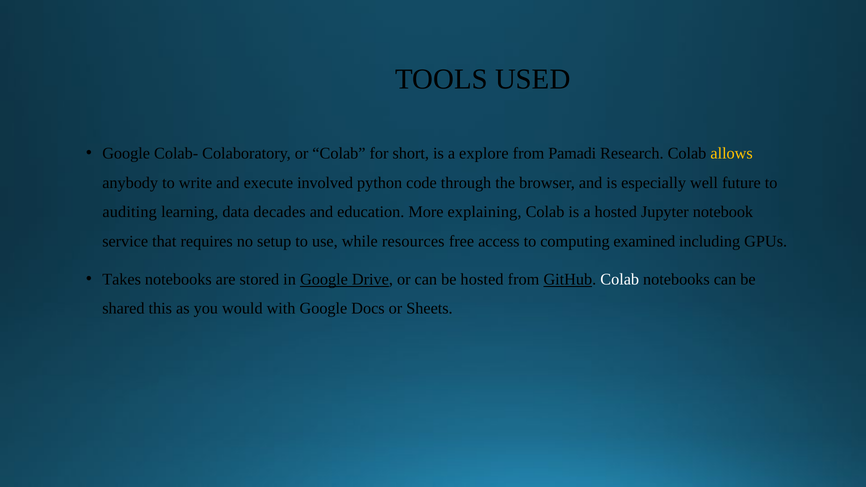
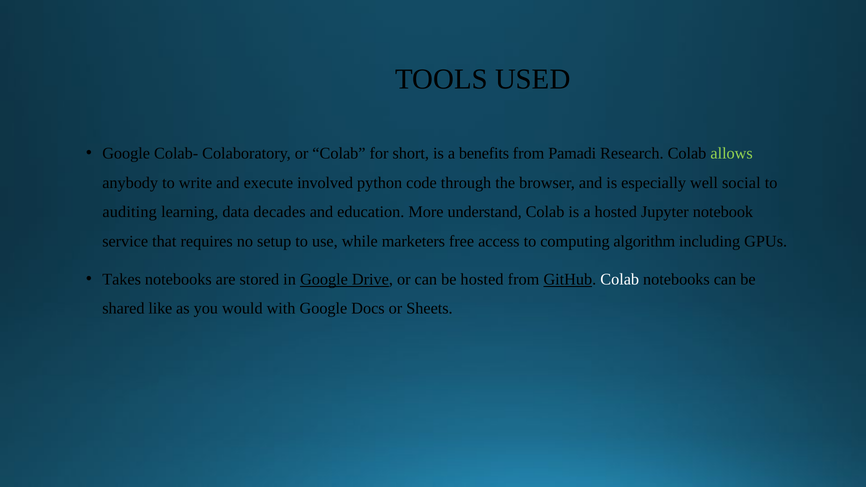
explore: explore -> benefits
allows colour: yellow -> light green
future: future -> social
explaining: explaining -> understand
resources: resources -> marketers
examined: examined -> algorithm
this: this -> like
